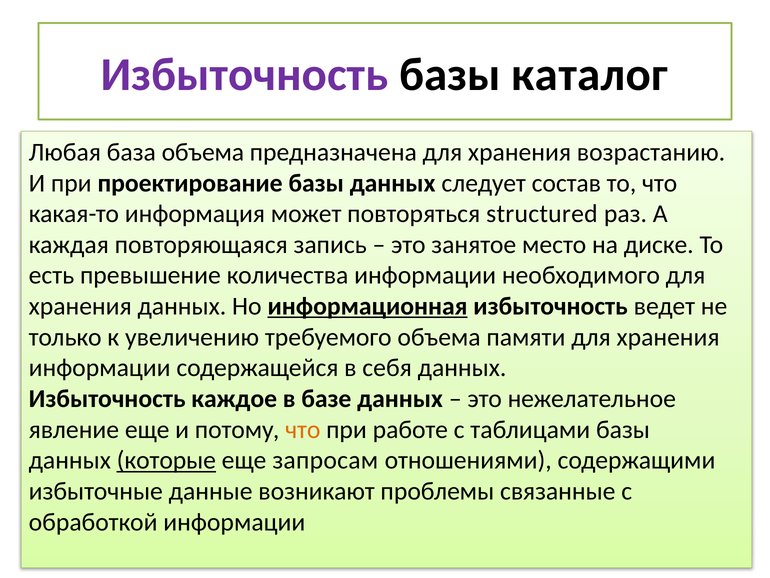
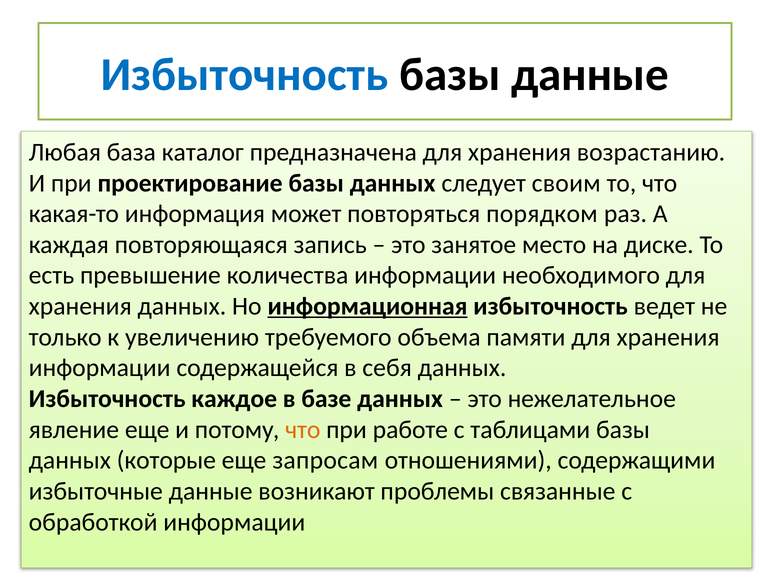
Избыточность at (245, 75) colour: purple -> blue
базы каталог: каталог -> данные
база объема: объема -> каталог
состав: состав -> своим
structured: structured -> порядком
которые underline: present -> none
